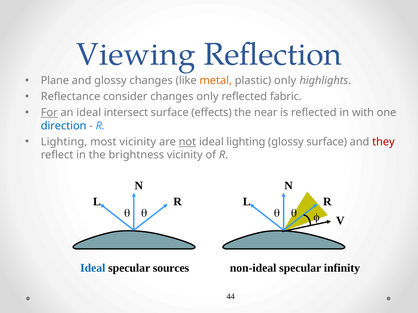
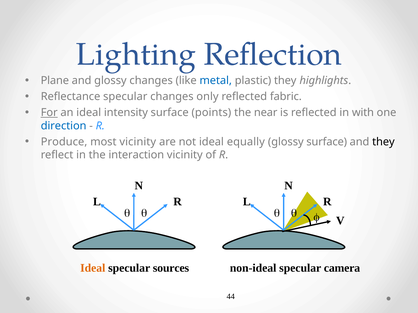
Viewing: Viewing -> Lighting
metal colour: orange -> blue
plastic only: only -> they
Reflectance consider: consider -> specular
intersect: intersect -> intensity
effects: effects -> points
Lighting at (64, 142): Lighting -> Produce
not underline: present -> none
ideal lighting: lighting -> equally
they at (383, 142) colour: red -> black
brightness: brightness -> interaction
Ideal at (93, 268) colour: blue -> orange
infinity: infinity -> camera
